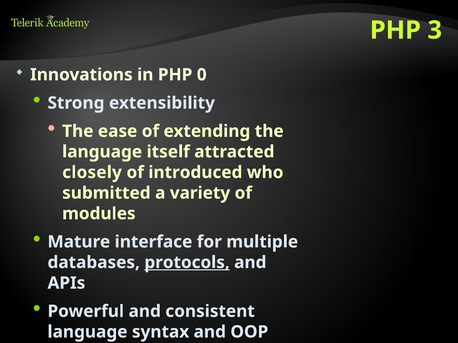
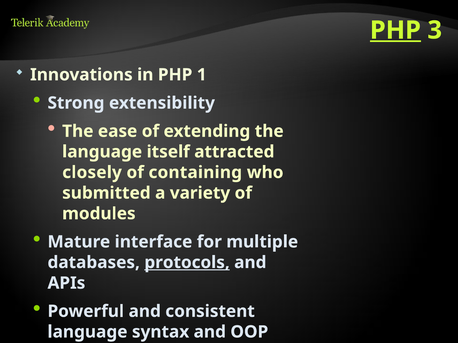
PHP at (395, 30) underline: none -> present
0: 0 -> 1
introduced: introduced -> containing
